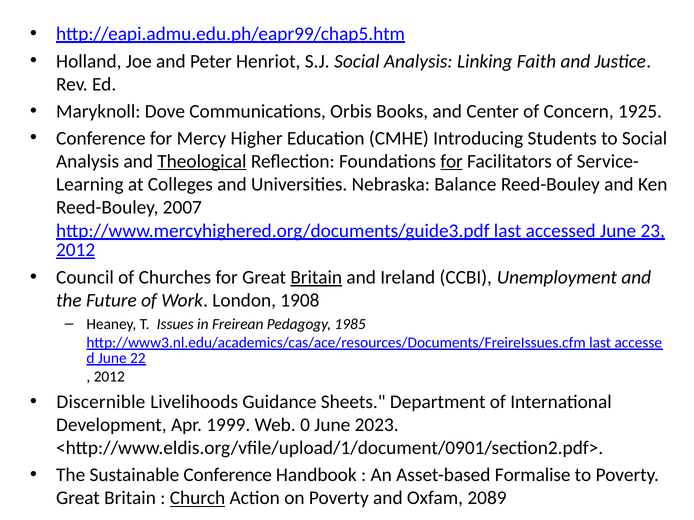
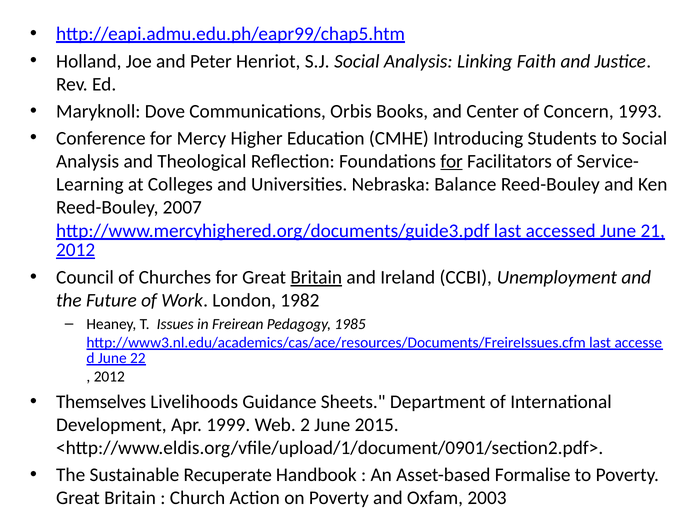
1925: 1925 -> 1993
Theological underline: present -> none
23: 23 -> 21
1908: 1908 -> 1982
Discernible: Discernible -> Themselves
0: 0 -> 2
2023: 2023 -> 2015
Sustainable Conference: Conference -> Recuperate
Church underline: present -> none
2089: 2089 -> 2003
